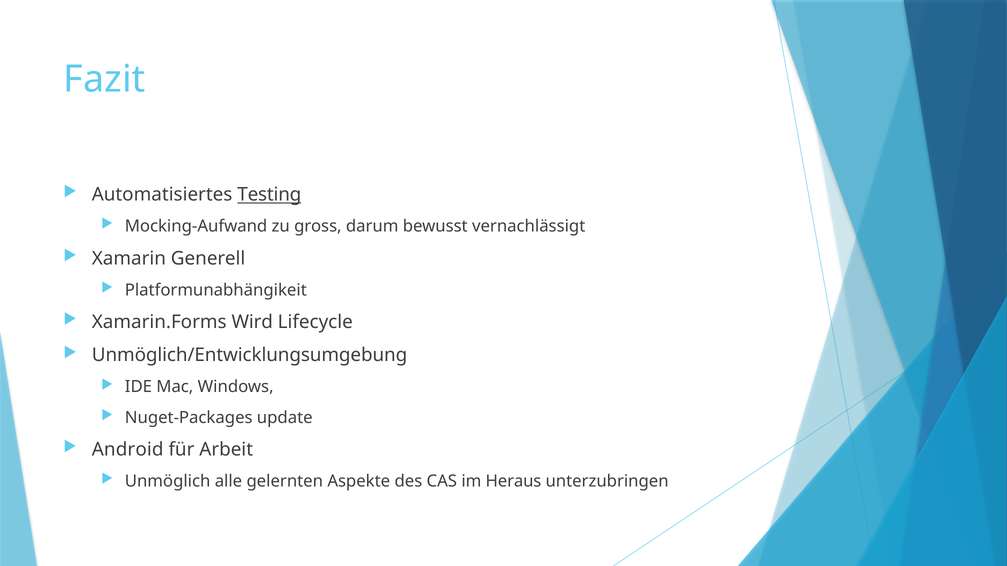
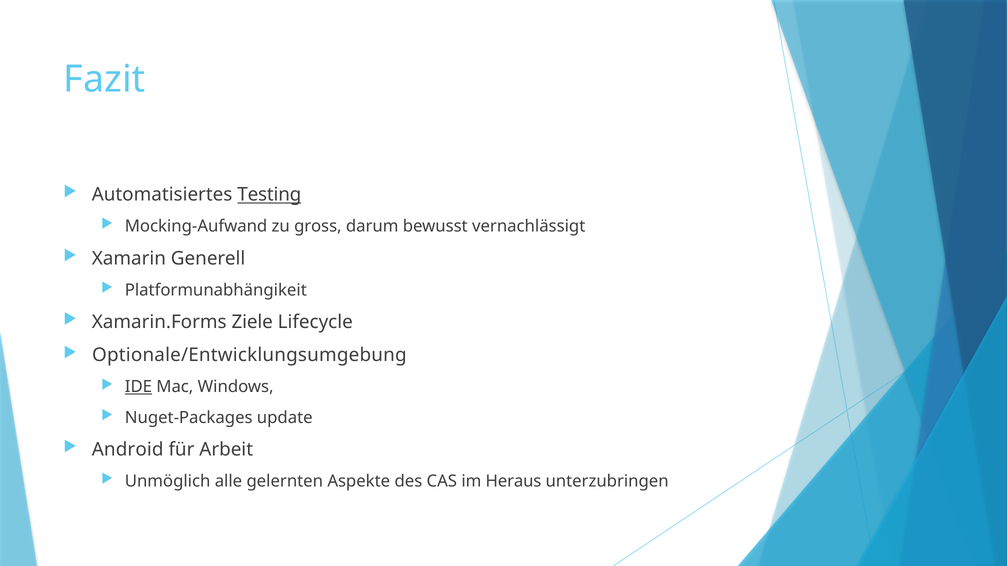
Wird: Wird -> Ziele
Unmöglich/Entwicklungsumgebung: Unmöglich/Entwicklungsumgebung -> Optionale/Entwicklungsumgebung
IDE underline: none -> present
